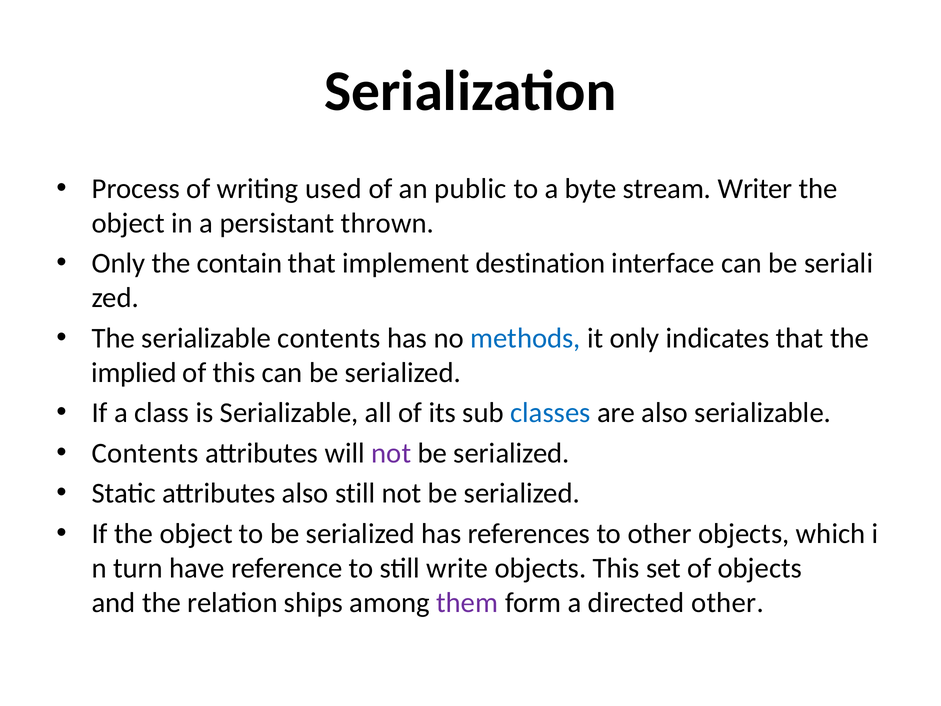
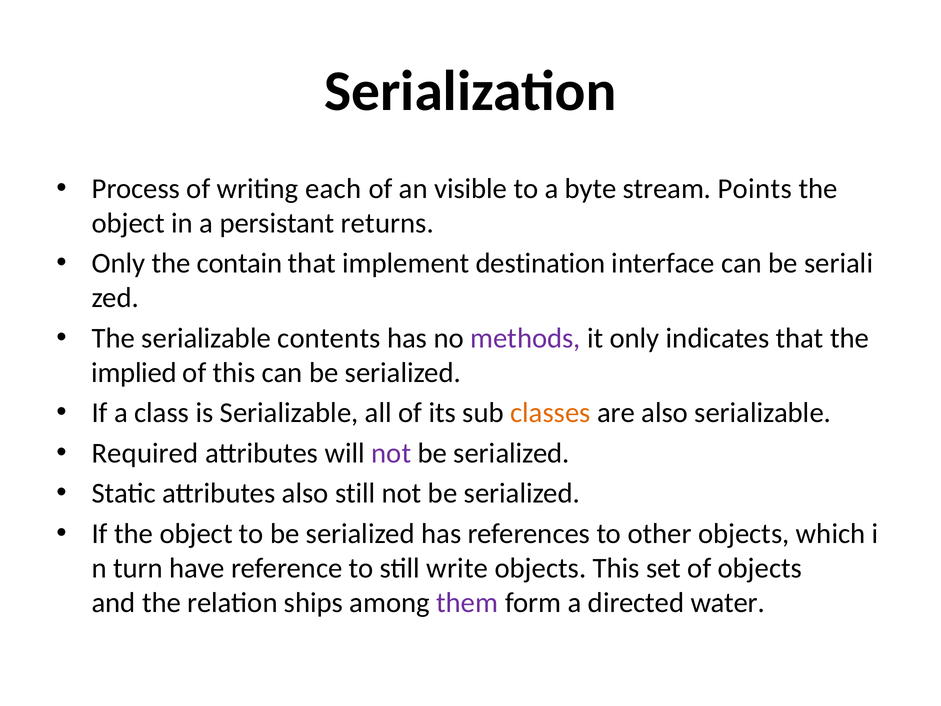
used: used -> each
public: public -> visible
Writer: Writer -> Points
thrown: thrown -> returns
methods colour: blue -> purple
classes colour: blue -> orange
Contents at (145, 453): Contents -> Required
directed other: other -> water
